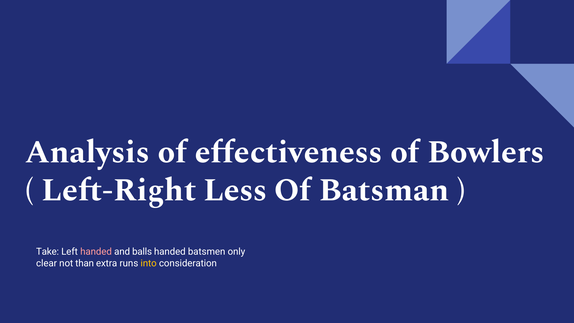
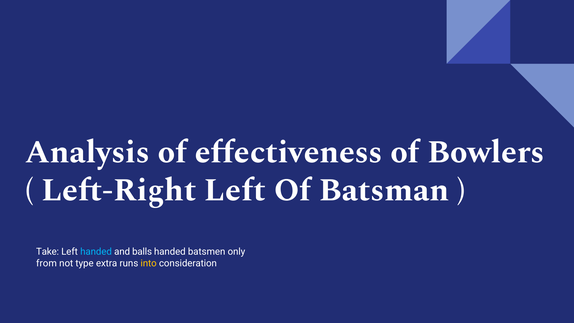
Left-Right Less: Less -> Left
handed at (96, 252) colour: pink -> light blue
clear: clear -> from
than: than -> type
